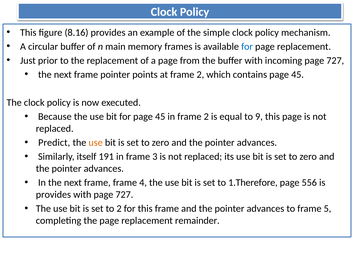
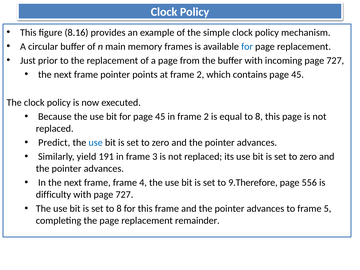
equal to 9: 9 -> 8
use at (96, 143) colour: orange -> blue
itself: itself -> yield
1.Therefore: 1.Therefore -> 9.Therefore
provides at (53, 195): provides -> difficulty
set to 2: 2 -> 8
